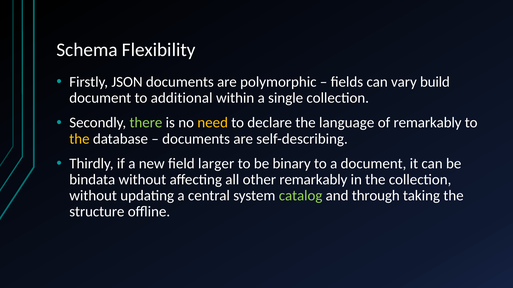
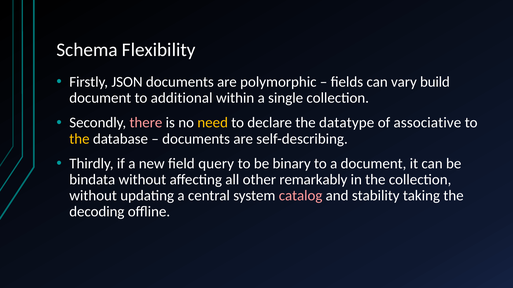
there colour: light green -> pink
language: language -> datatype
of remarkably: remarkably -> associative
larger: larger -> query
catalog colour: light green -> pink
through: through -> stability
structure: structure -> decoding
